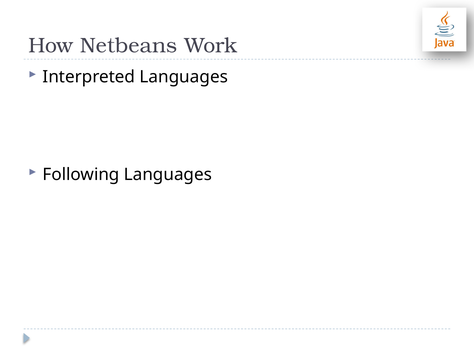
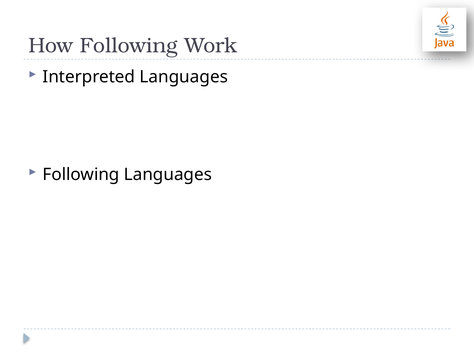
How Netbeans: Netbeans -> Following
